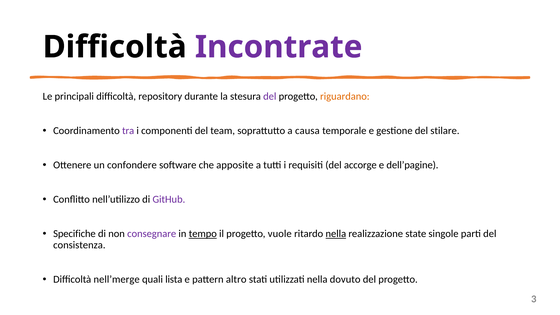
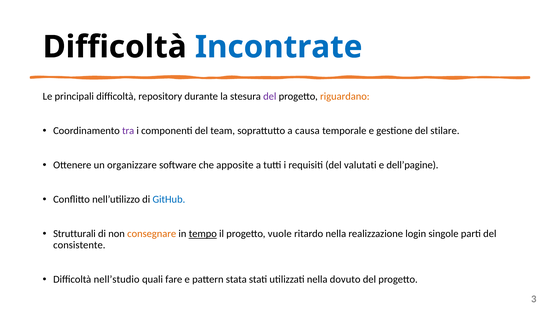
Incontrate colour: purple -> blue
confondere: confondere -> organizzare
accorge: accorge -> valutati
GitHub colour: purple -> blue
Specifiche: Specifiche -> Strutturali
consegnare colour: purple -> orange
nella at (336, 234) underline: present -> none
state: state -> login
consistenza: consistenza -> consistente
nell’merge: nell’merge -> nell’studio
lista: lista -> fare
altro: altro -> stata
